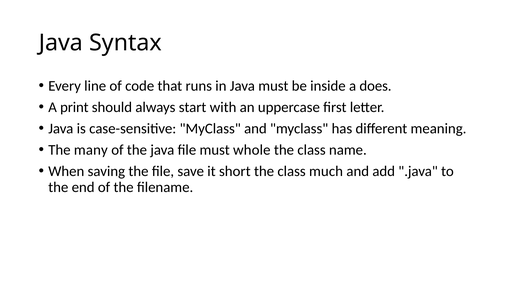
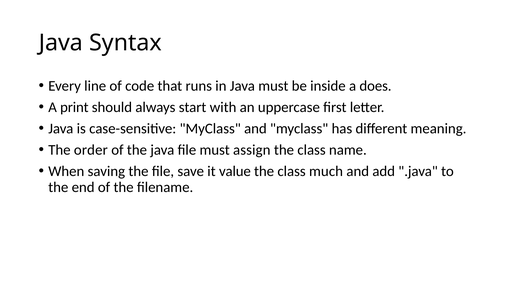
many: many -> order
whole: whole -> assign
short: short -> value
